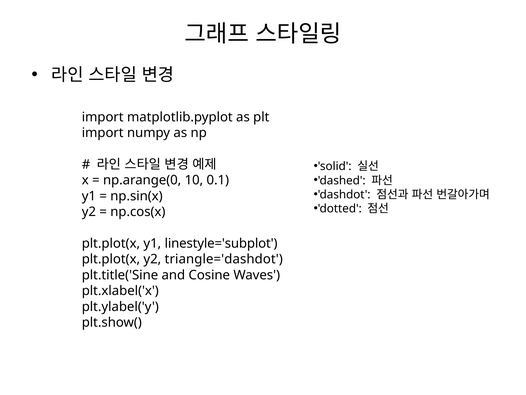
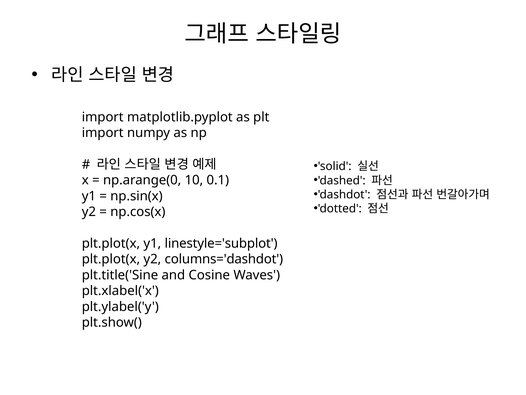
triangle='dashdot: triangle='dashdot -> columns='dashdot
